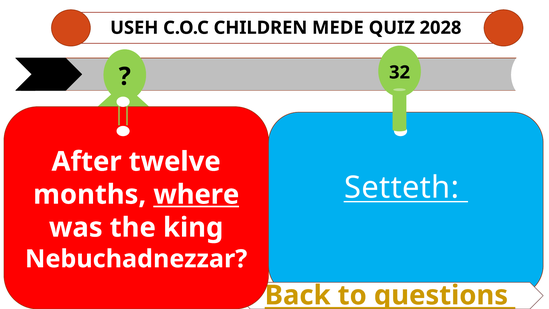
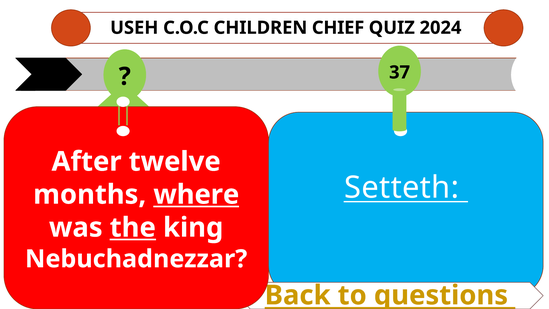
MEDE: MEDE -> CHIEF
2028: 2028 -> 2024
32: 32 -> 37
the underline: none -> present
